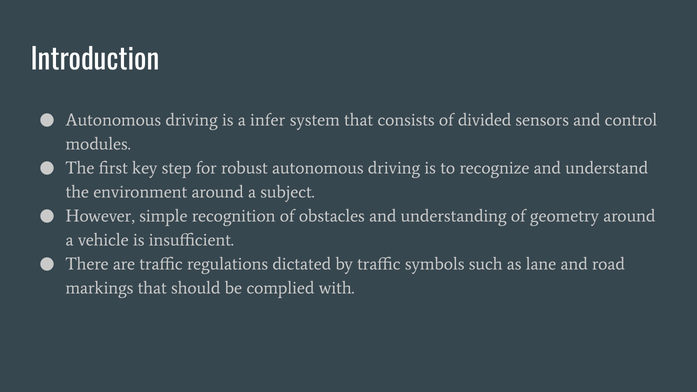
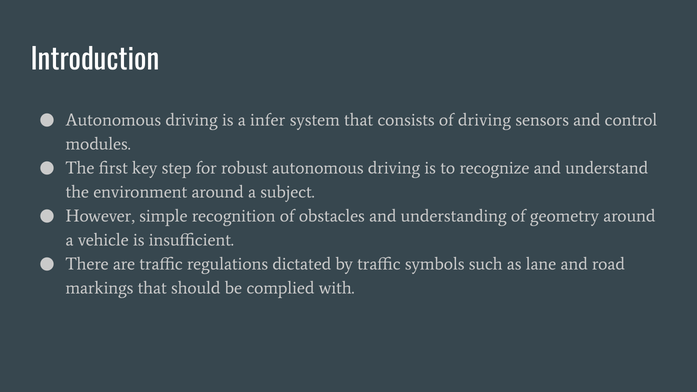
of divided: divided -> driving
